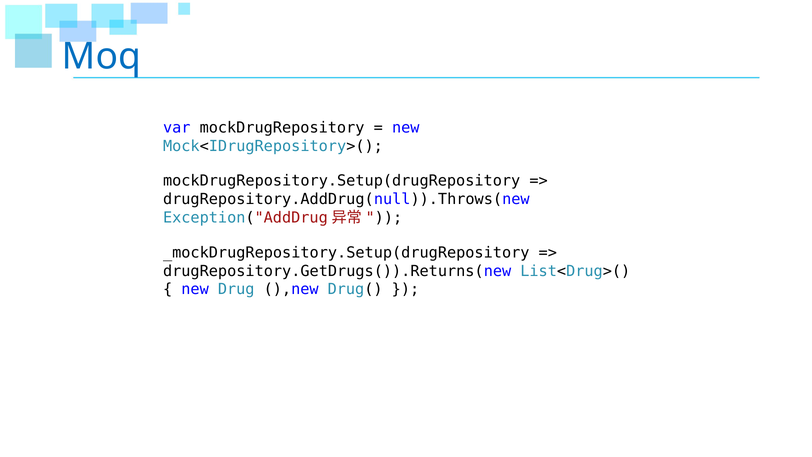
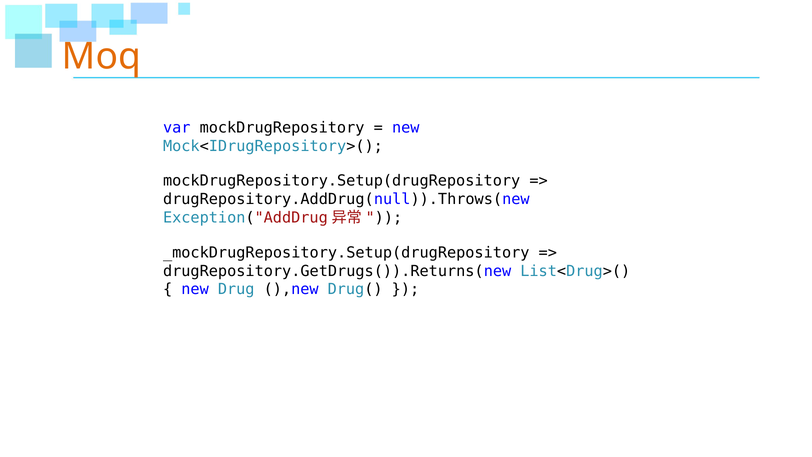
Moq colour: blue -> orange
